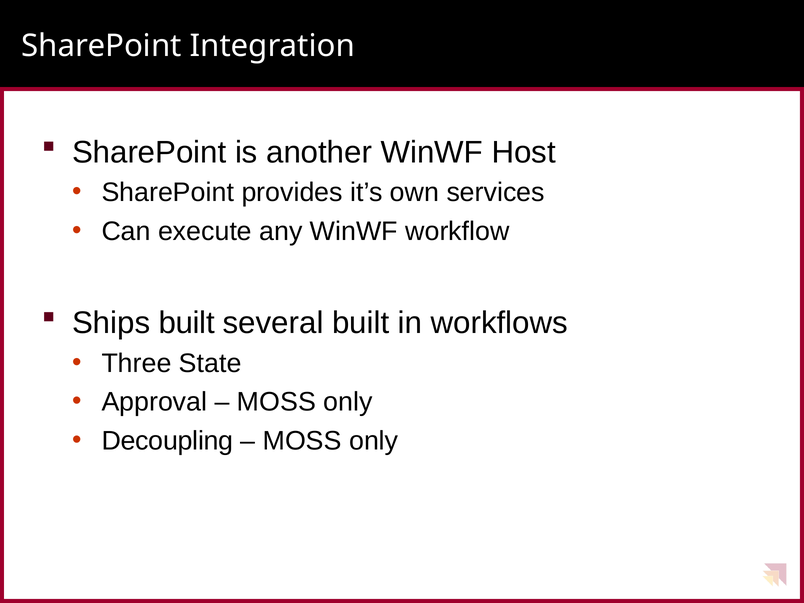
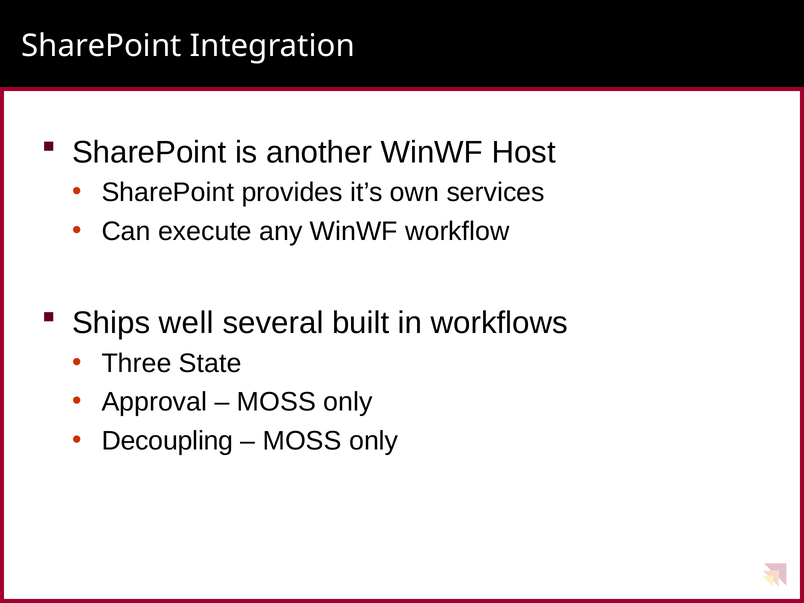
Ships built: built -> well
